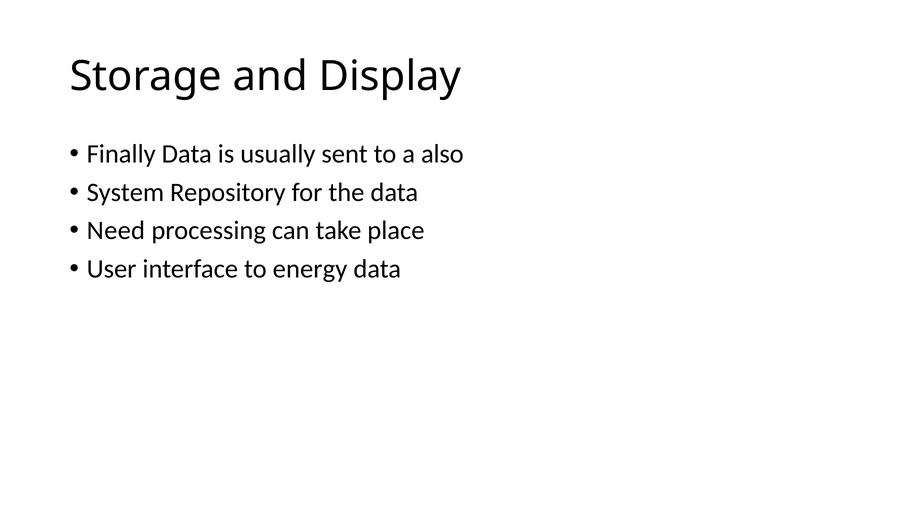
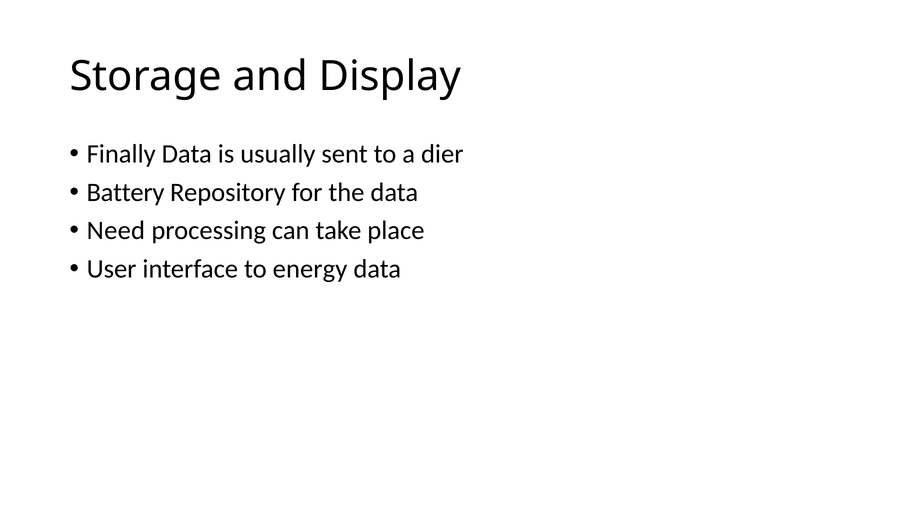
also: also -> dier
System: System -> Battery
